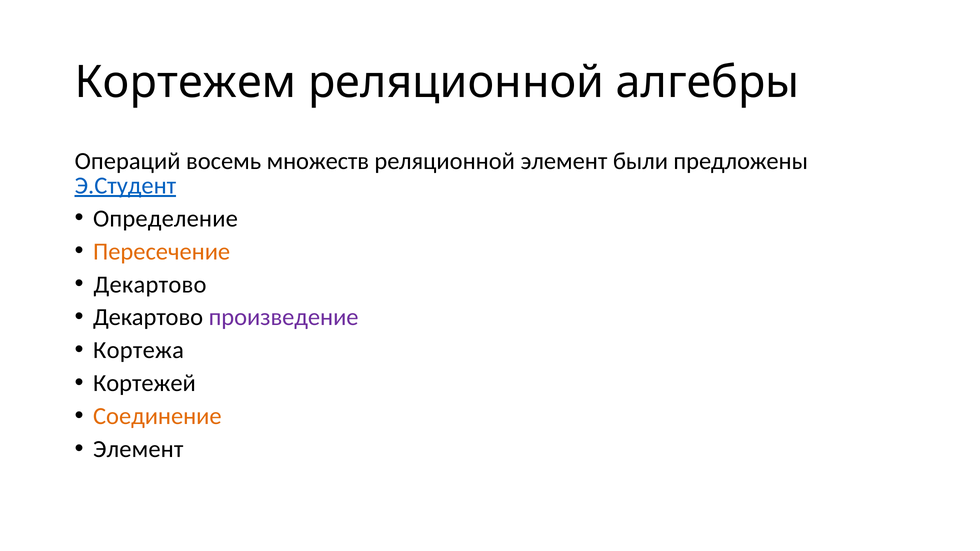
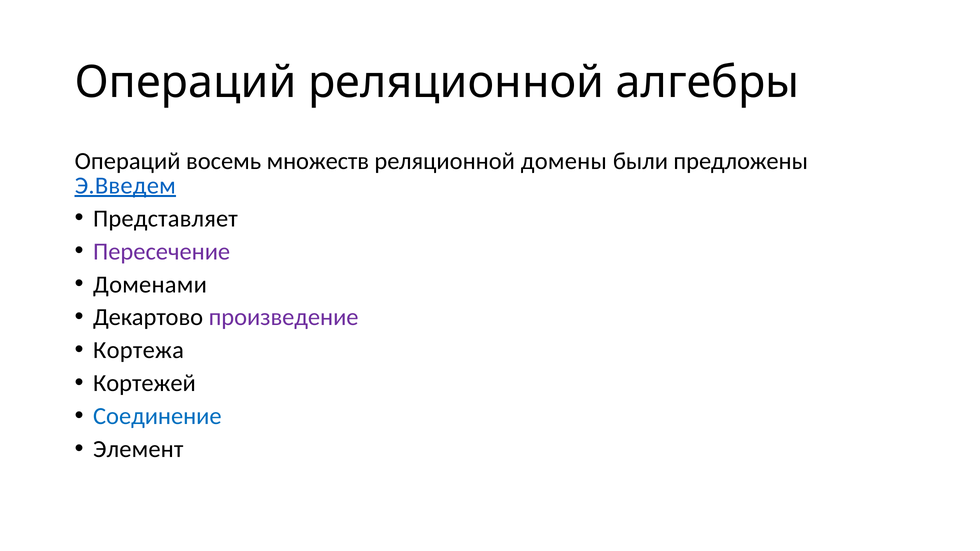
Кортежем at (186, 82): Кортежем -> Операций
реляционной элемент: элемент -> домены
Э.Студент: Э.Студент -> Э.Введем
Определение: Определение -> Представляет
Пересечение colour: orange -> purple
Декартово at (150, 285): Декартово -> Доменами
Соединение colour: orange -> blue
